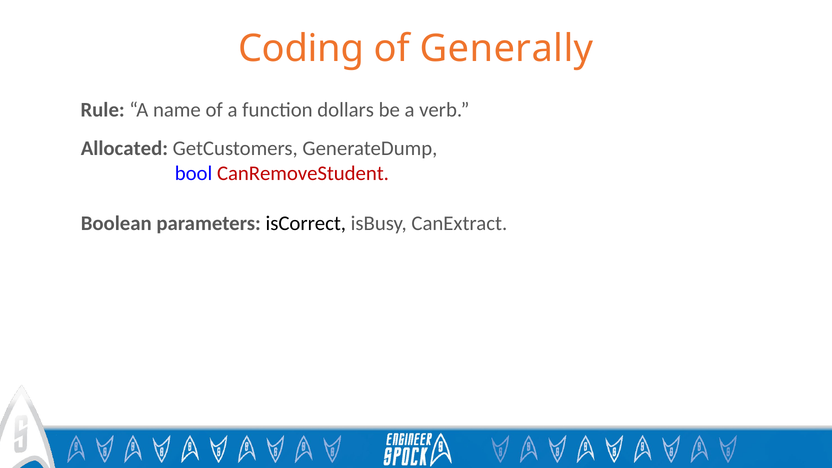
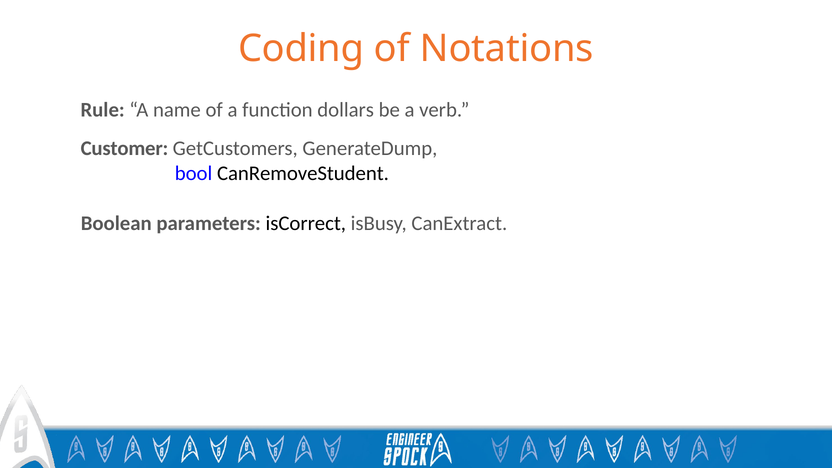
Generally: Generally -> Notations
Allocated: Allocated -> Customer
CanRemoveStudent colour: red -> black
